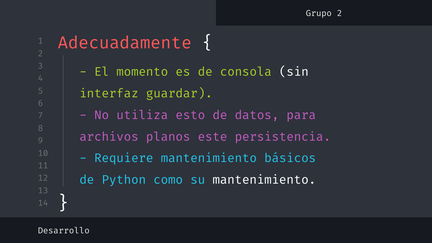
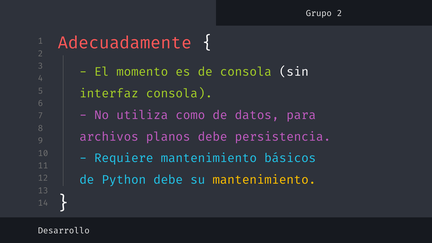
interfaz guardar: guardar -> consola
esto: esto -> como
planos este: este -> debe
Python como: como -> debe
mantenimiento at (264, 180) colour: white -> yellow
